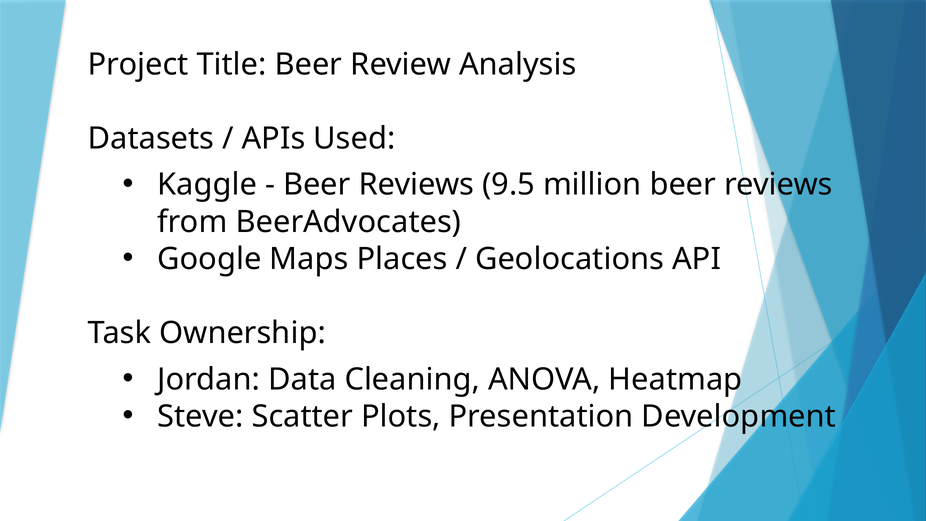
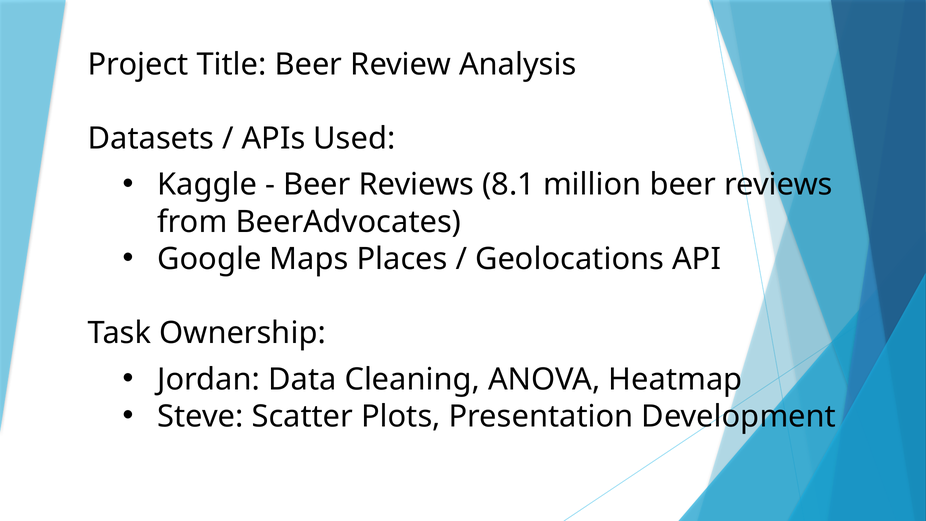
9.5: 9.5 -> 8.1
